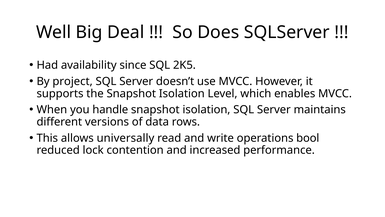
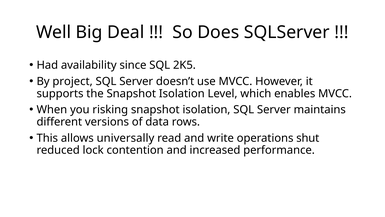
handle: handle -> risking
bool: bool -> shut
